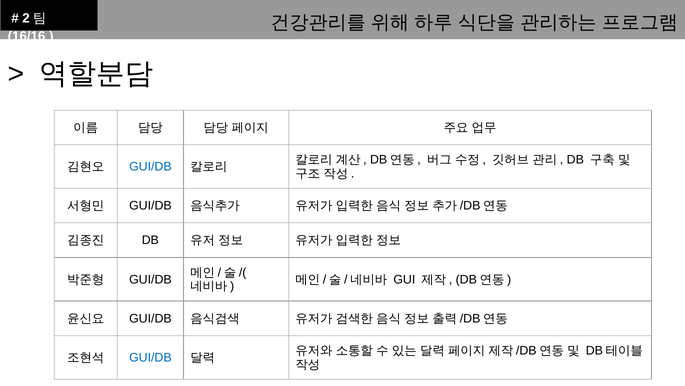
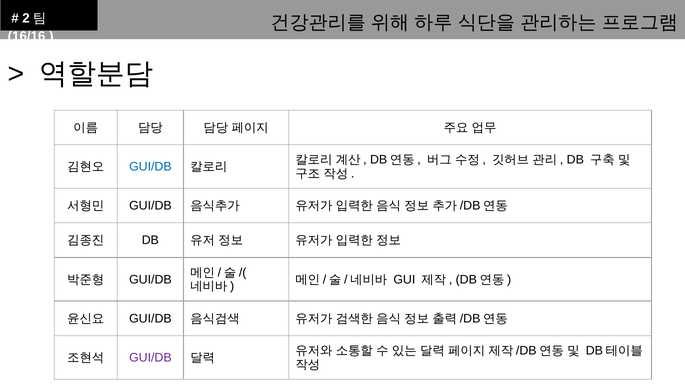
GUI/DB at (150, 357) colour: blue -> purple
